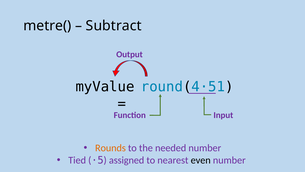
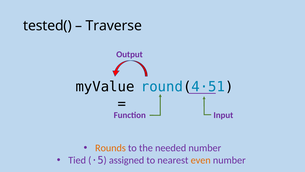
metre(: metre( -> tested(
Subtract: Subtract -> Traverse
even colour: black -> orange
